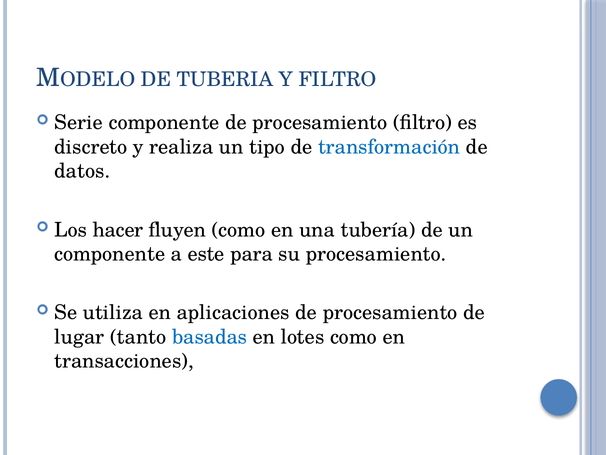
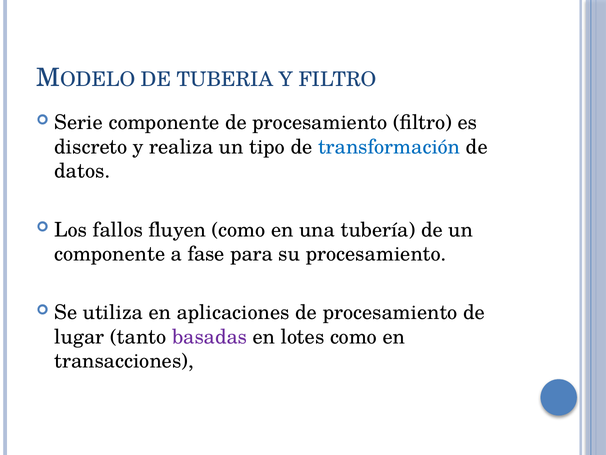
hacer: hacer -> fallos
este: este -> fase
basadas colour: blue -> purple
